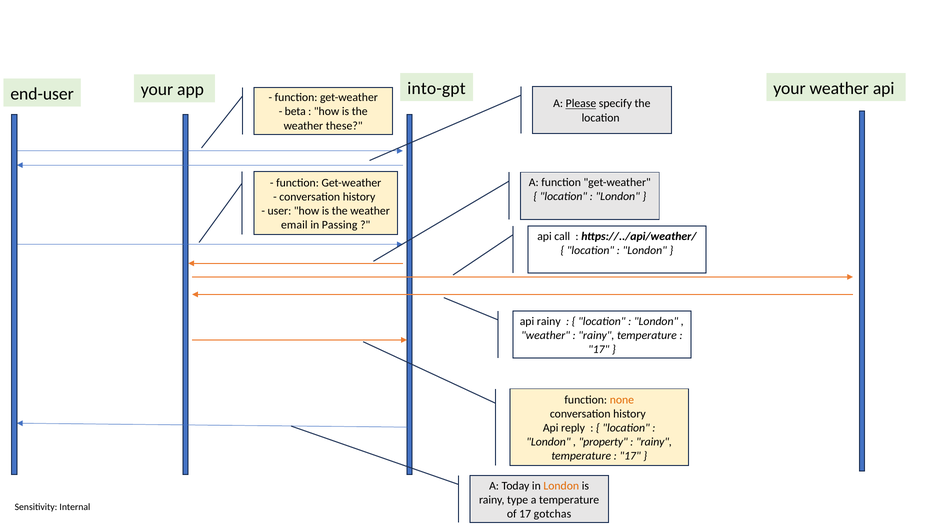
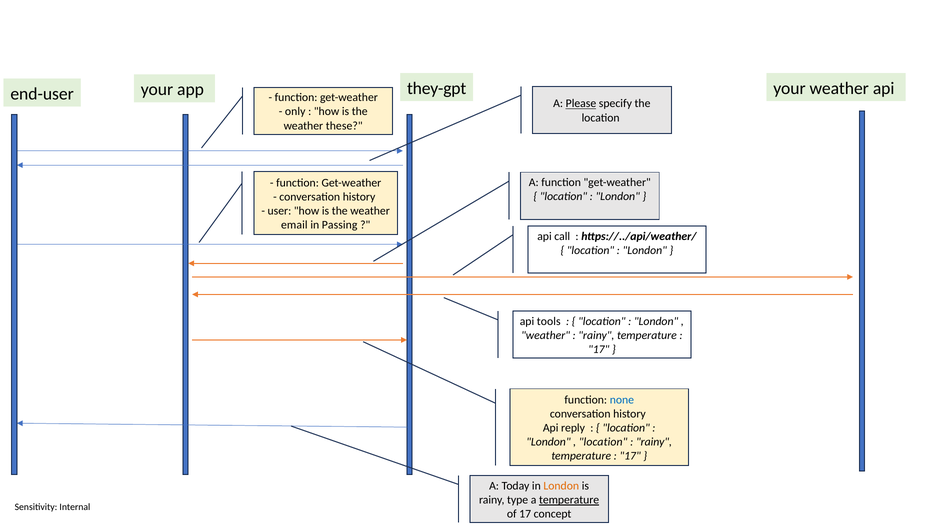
into-gpt: into-gpt -> they-gpt
beta: beta -> only
api rainy: rainy -> tools
none colour: orange -> blue
property at (603, 442): property -> location
temperature at (569, 500) underline: none -> present
gotchas: gotchas -> concept
